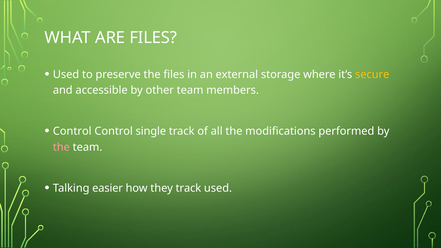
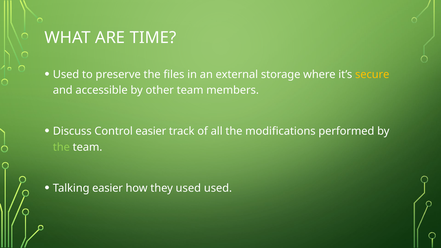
ARE FILES: FILES -> TIME
Control at (72, 131): Control -> Discuss
Control single: single -> easier
the at (61, 147) colour: pink -> light green
they track: track -> used
